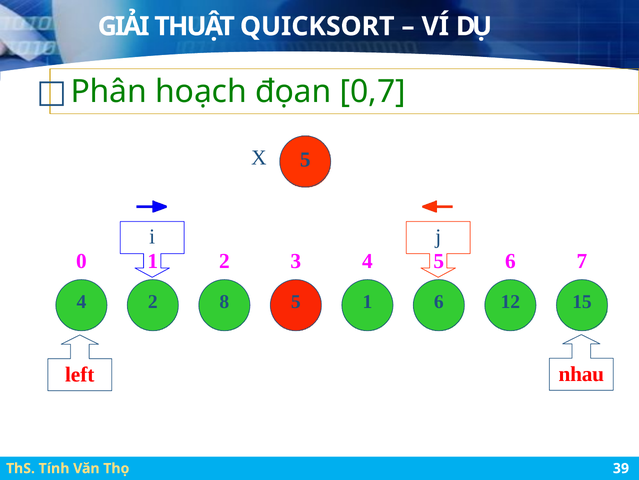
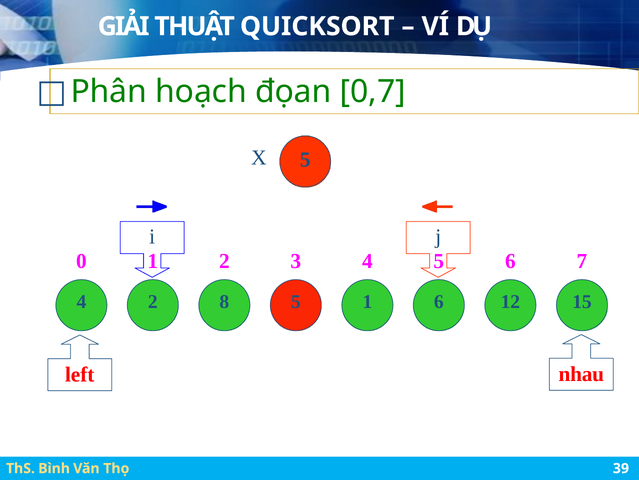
Tính: Tính -> Bình
